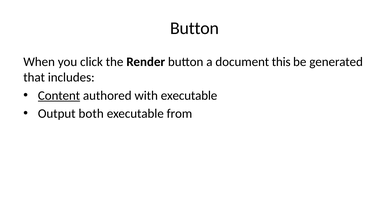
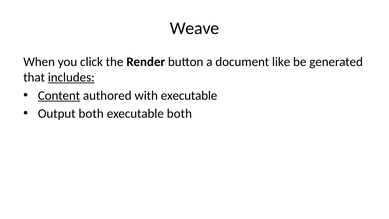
Button at (195, 28): Button -> Weave
this: this -> like
includes underline: none -> present
executable from: from -> both
